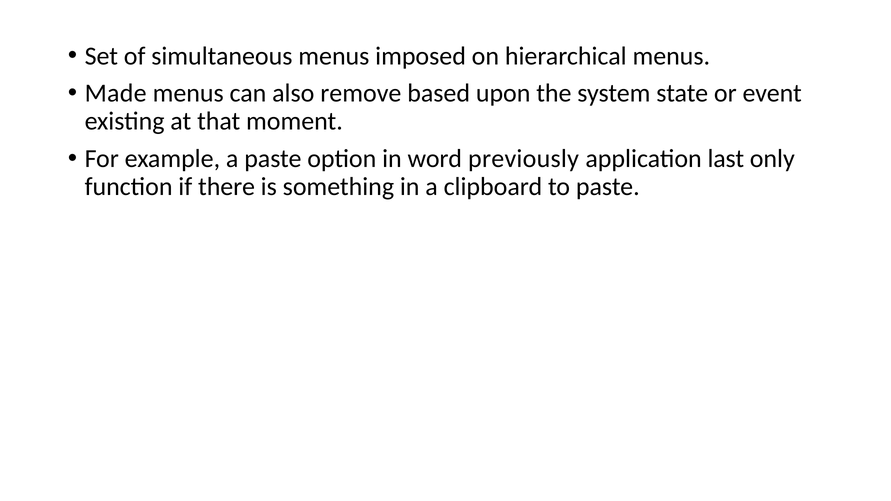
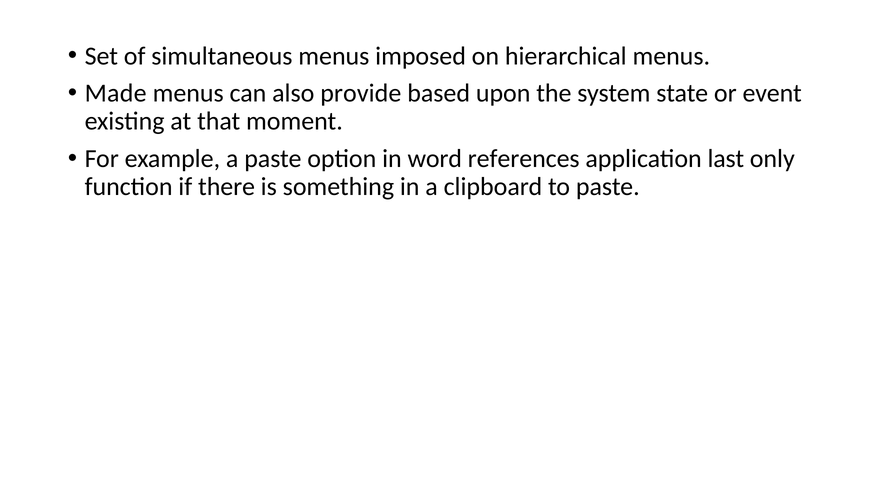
remove: remove -> provide
previously: previously -> references
